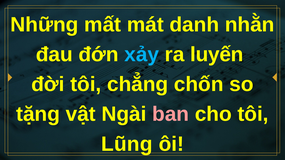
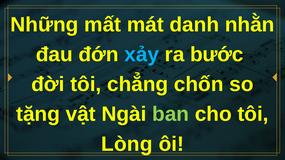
luyến: luyến -> bước
ban colour: pink -> light green
Lũng: Lũng -> Lòng
